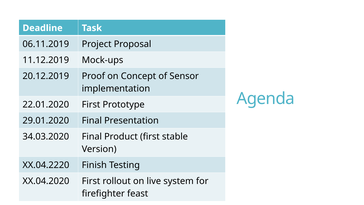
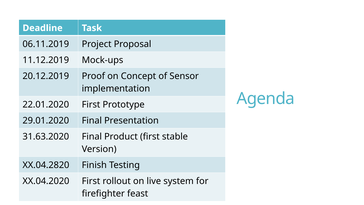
34.03.2020: 34.03.2020 -> 31.63.2020
XX.04.2220: XX.04.2220 -> XX.04.2820
